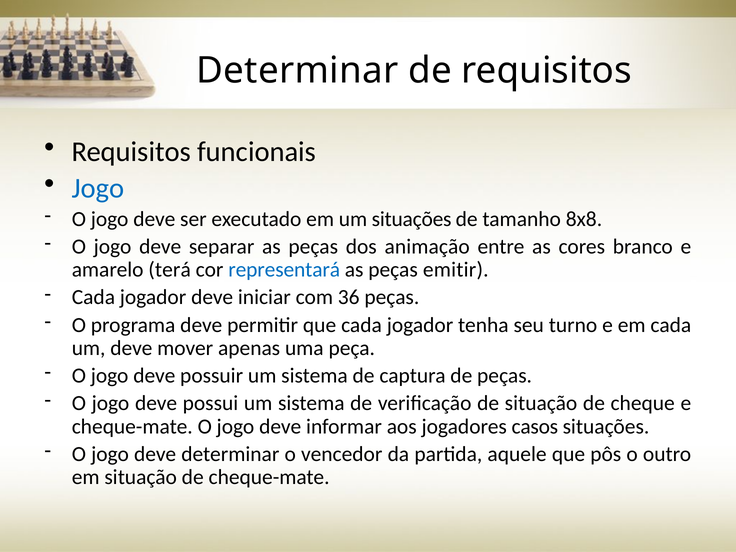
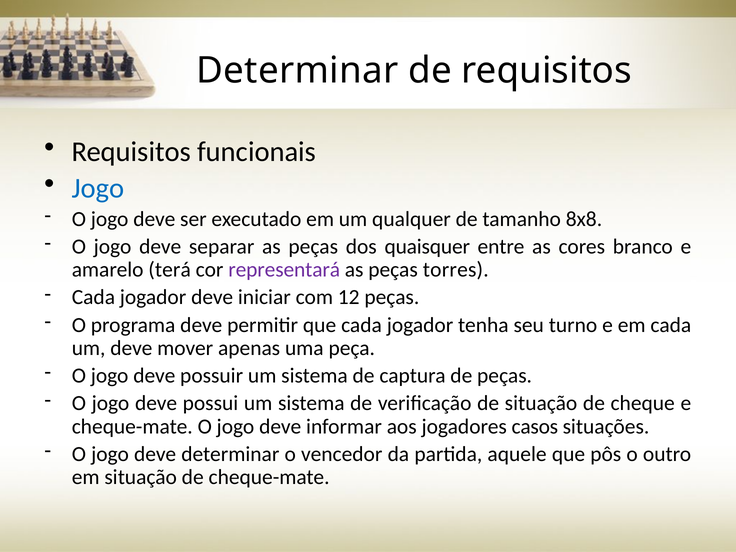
um situações: situações -> qualquer
animação: animação -> quaisquer
representará colour: blue -> purple
emitir: emitir -> torres
36: 36 -> 12
